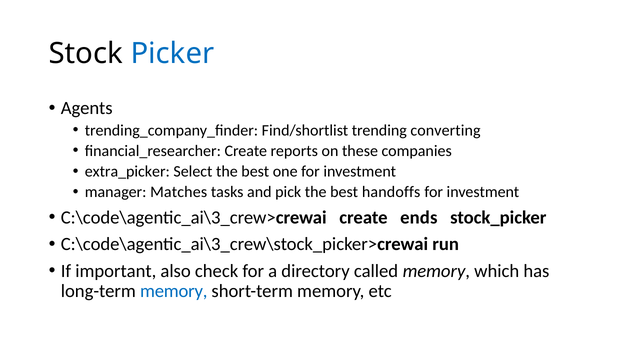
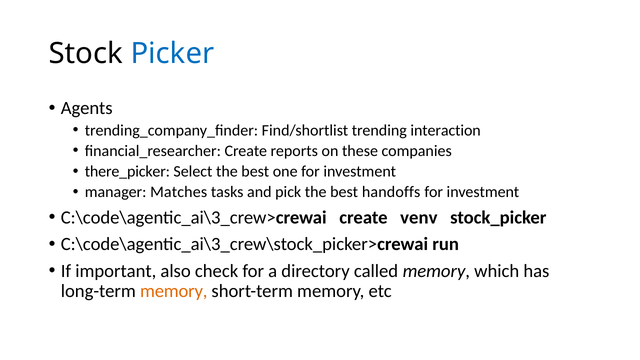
converting: converting -> interaction
extra_picker: extra_picker -> there_picker
ends: ends -> venv
memory at (174, 291) colour: blue -> orange
